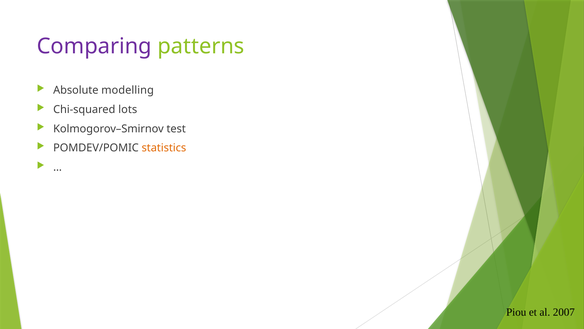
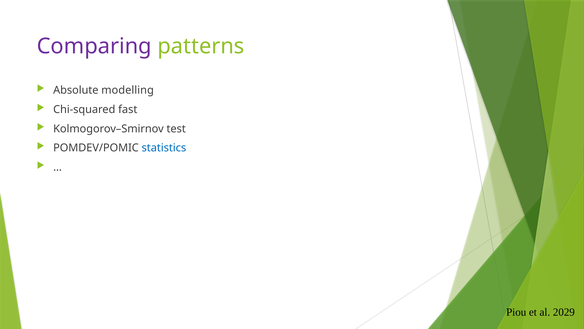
lots: lots -> fast
statistics colour: orange -> blue
2007: 2007 -> 2029
